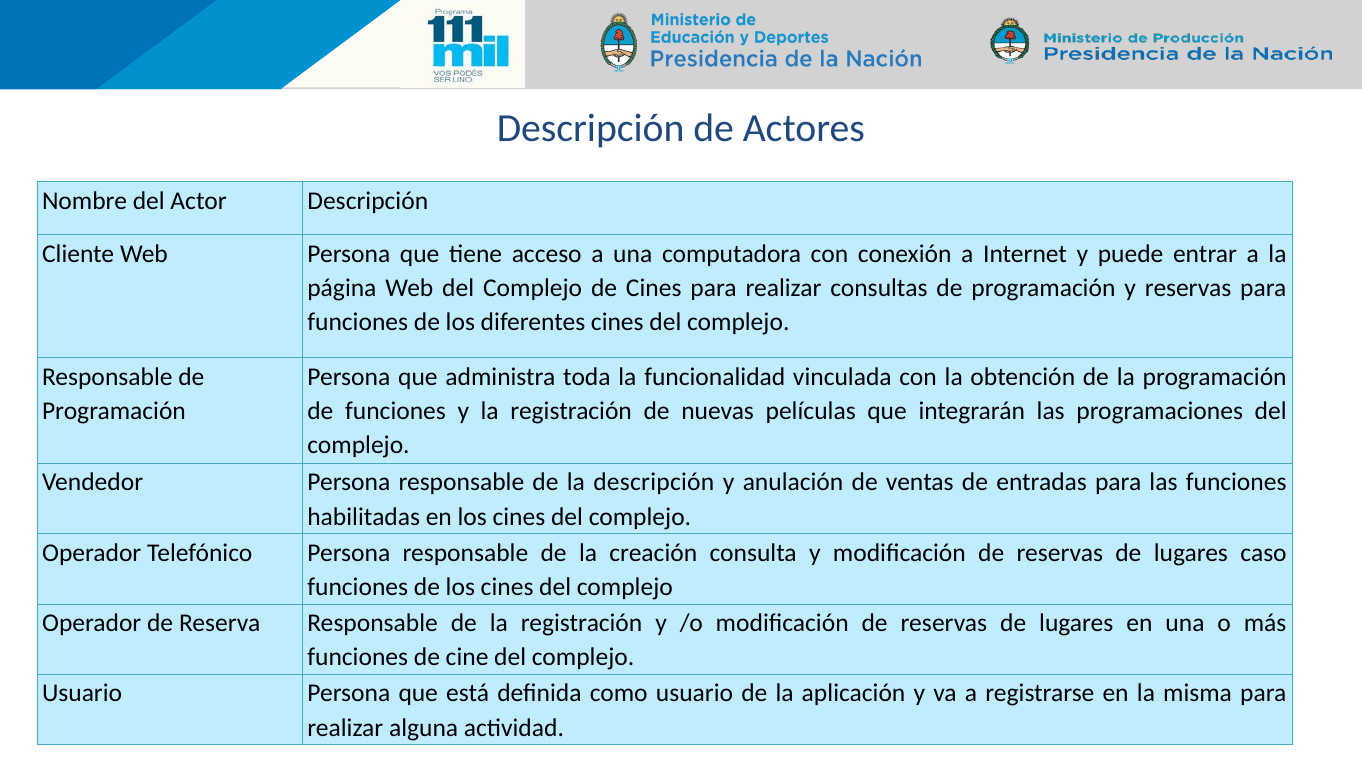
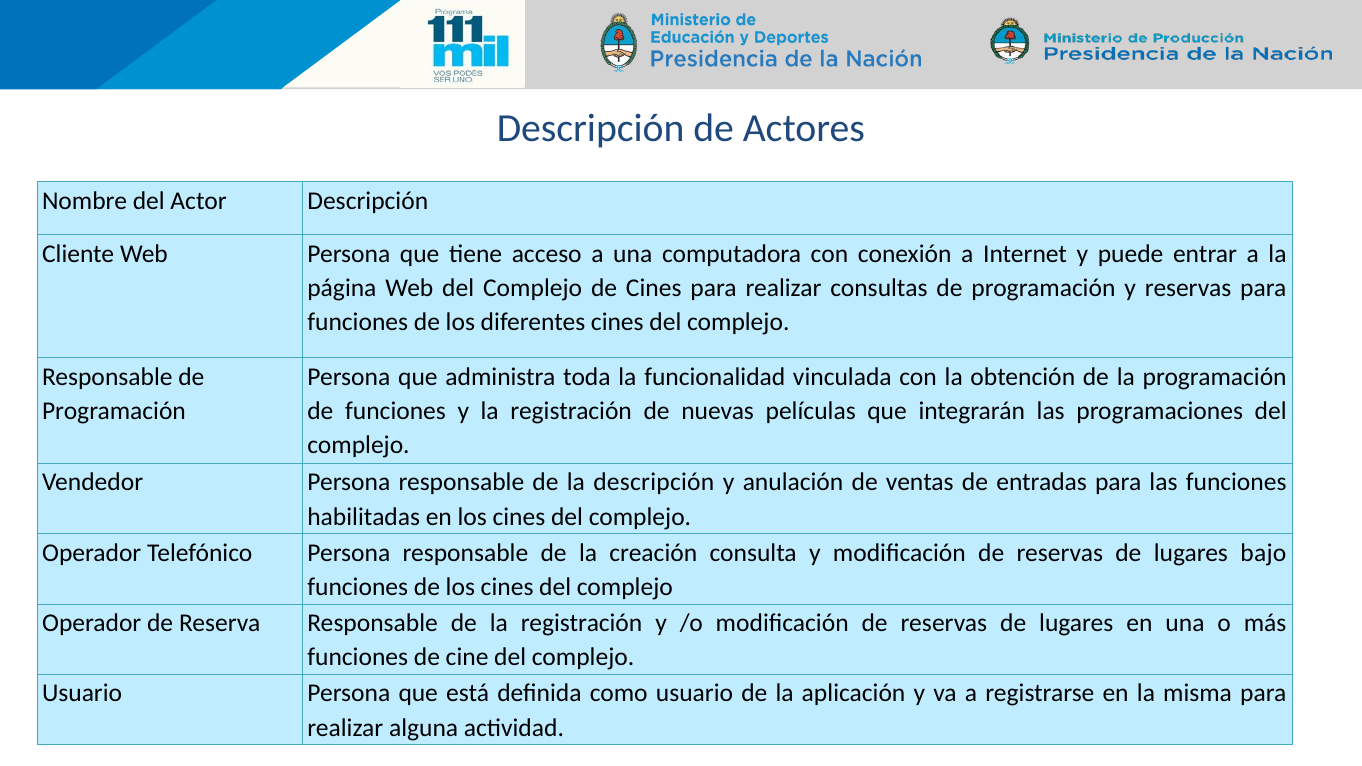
caso: caso -> bajo
